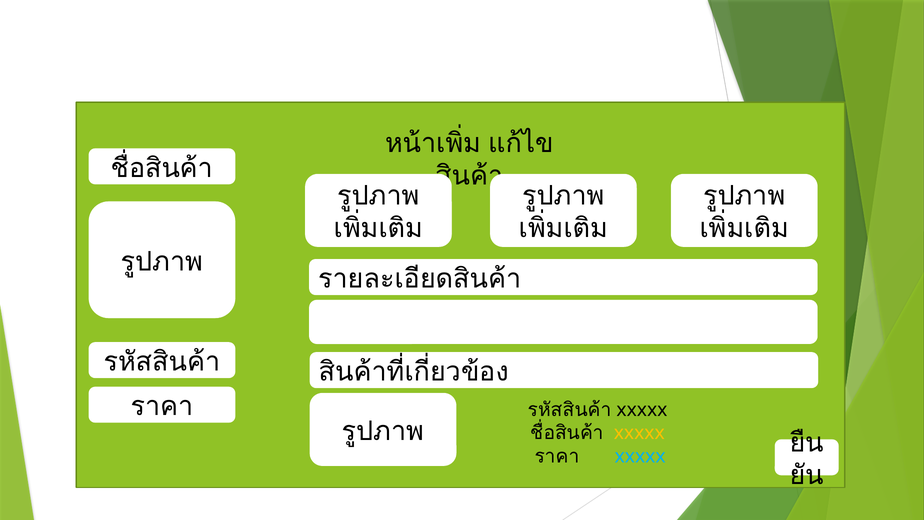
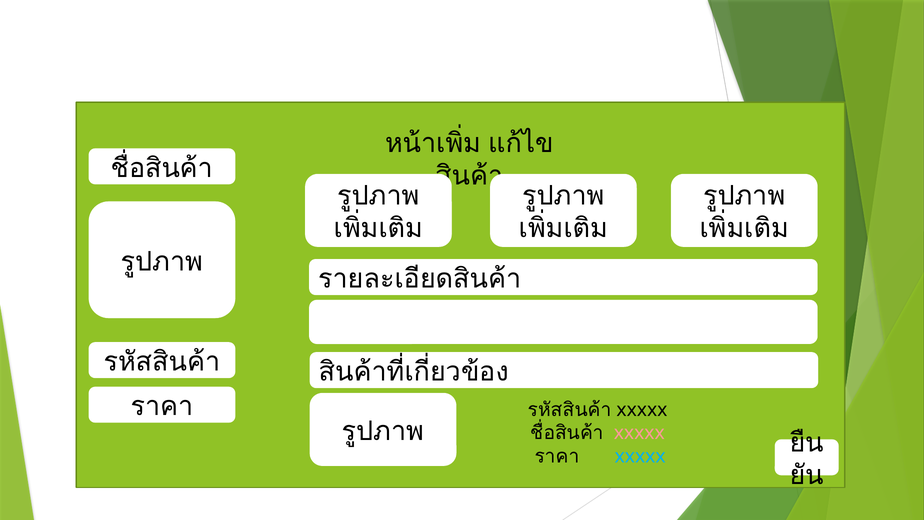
xxxxx at (639, 433) colour: yellow -> pink
